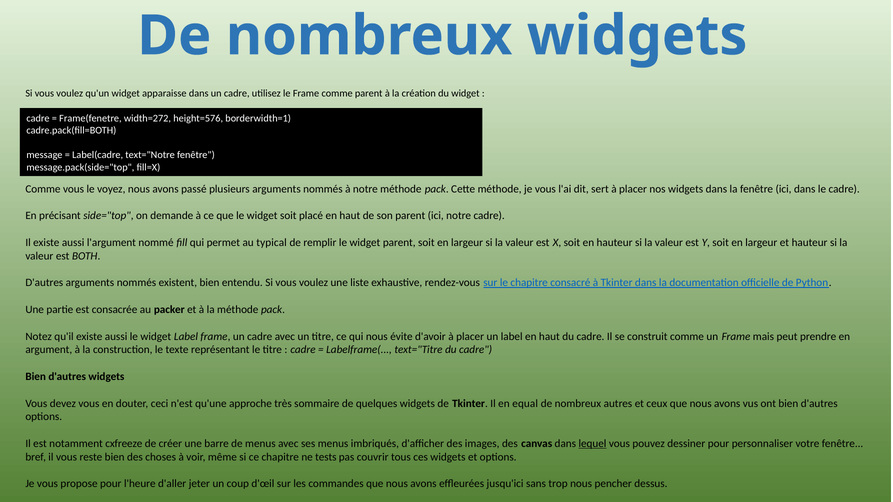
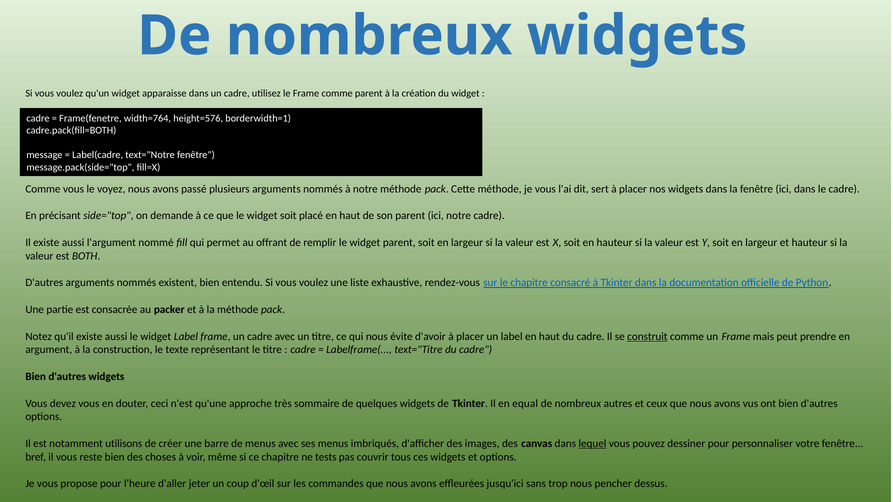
width=272: width=272 -> width=764
typical: typical -> offrant
construit underline: none -> present
cxfreeze: cxfreeze -> utilisons
